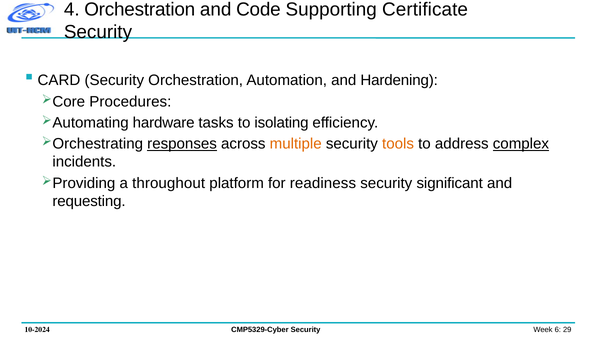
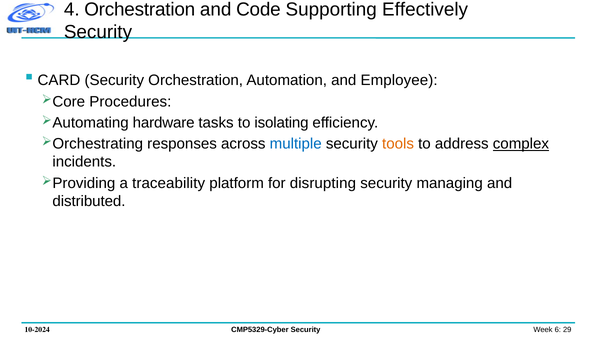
Certificate: Certificate -> Effectively
Hardening: Hardening -> Employee
responses underline: present -> none
multiple colour: orange -> blue
throughout: throughout -> traceability
readiness: readiness -> disrupting
significant: significant -> managing
requesting: requesting -> distributed
